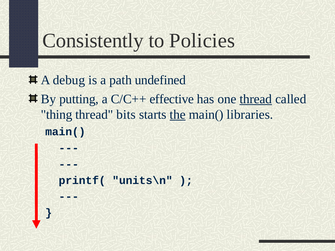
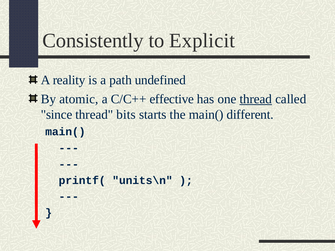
Policies: Policies -> Explicit
debug: debug -> reality
putting: putting -> atomic
thing: thing -> since
the underline: present -> none
libraries: libraries -> different
